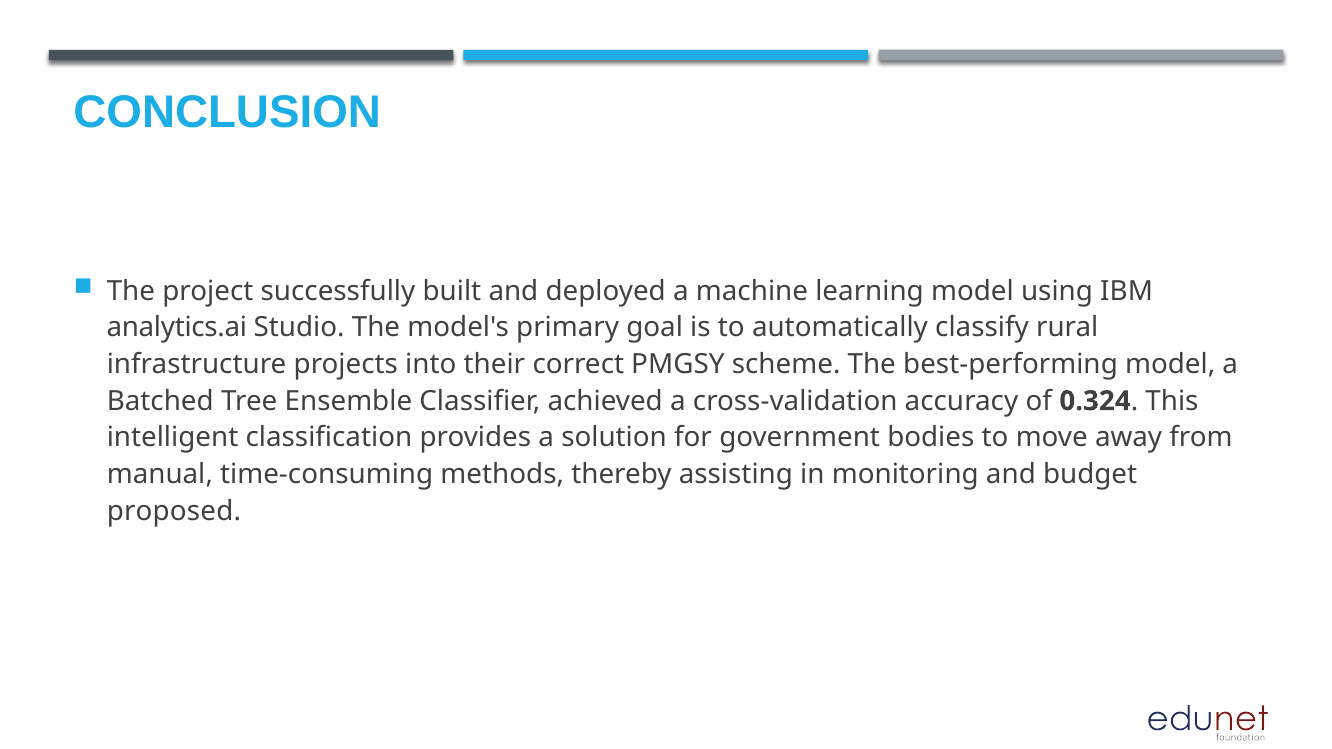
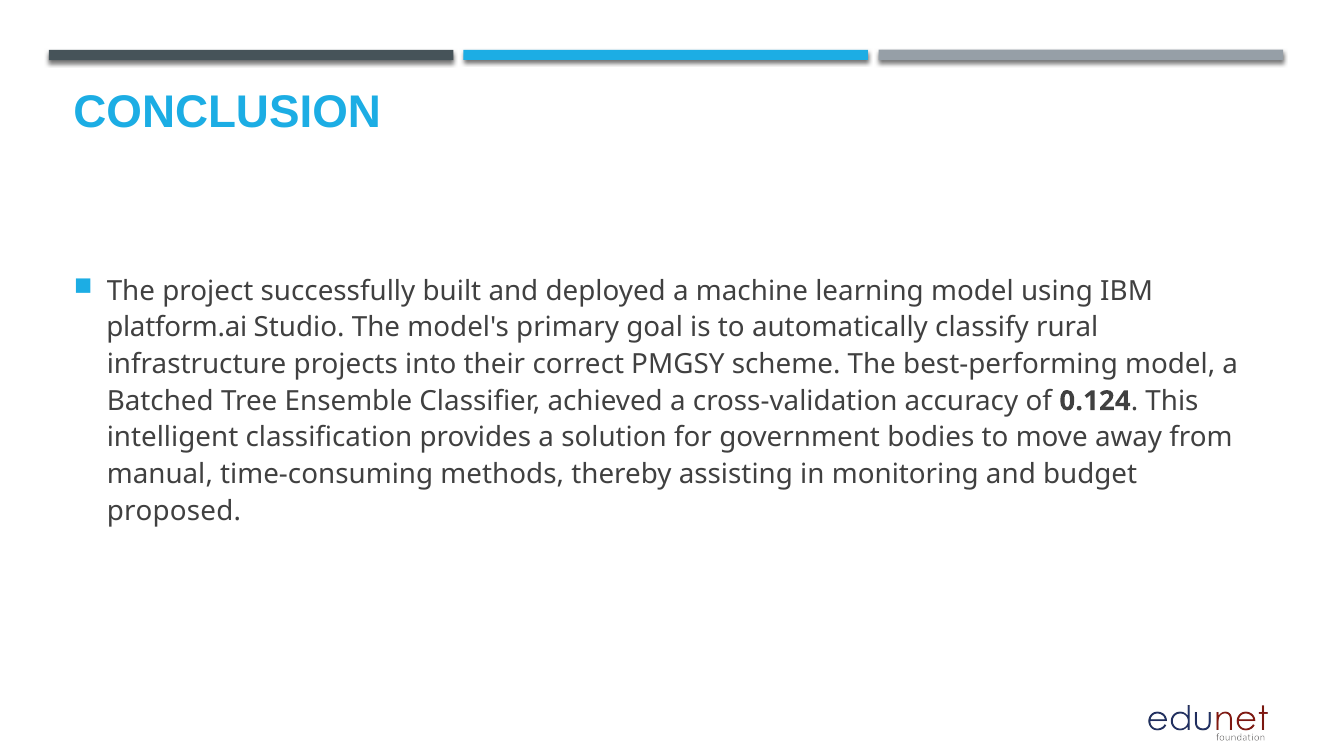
analytics.ai: analytics.ai -> platform.ai
0.324: 0.324 -> 0.124
